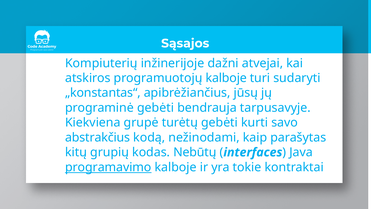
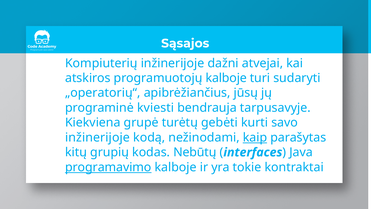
„konstantas“: „konstantas“ -> „operatorių“
programinė gebėti: gebėti -> kviesti
abstrakčius at (98, 137): abstrakčius -> inžinerijoje
kaip underline: none -> present
